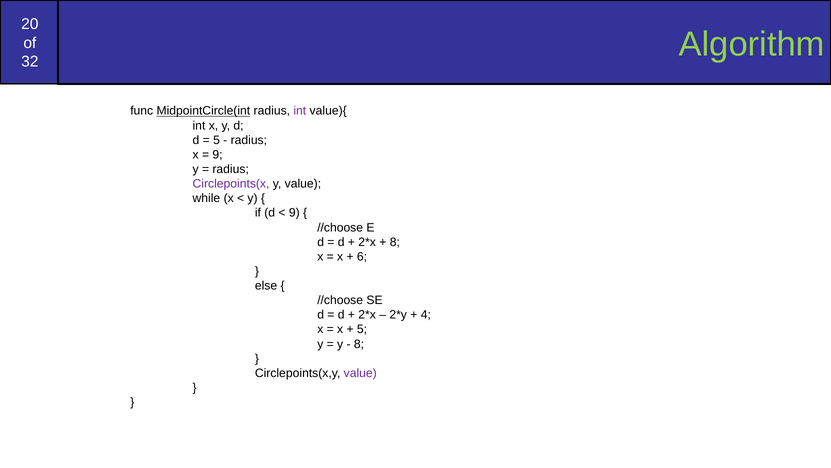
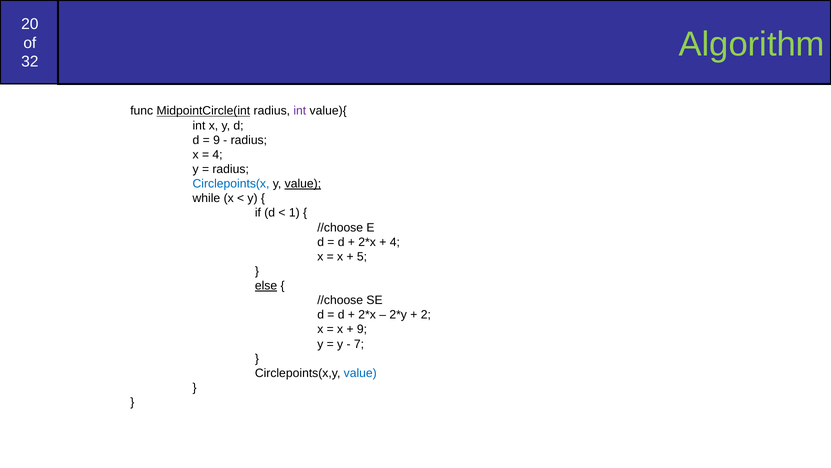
5 at (217, 140): 5 -> 9
9 at (217, 154): 9 -> 4
Circlepoints(x colour: purple -> blue
value at (303, 184) underline: none -> present
9 at (294, 213): 9 -> 1
8 at (395, 242): 8 -> 4
6: 6 -> 5
else underline: none -> present
4: 4 -> 2
5 at (362, 329): 5 -> 9
8 at (359, 344): 8 -> 7
value at (360, 373) colour: purple -> blue
